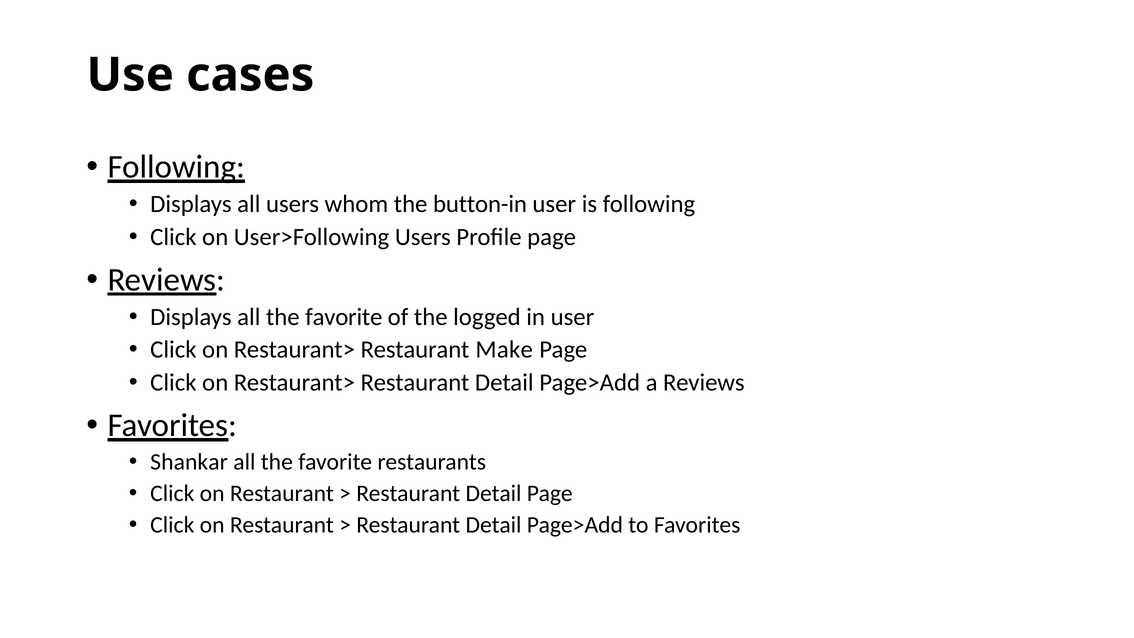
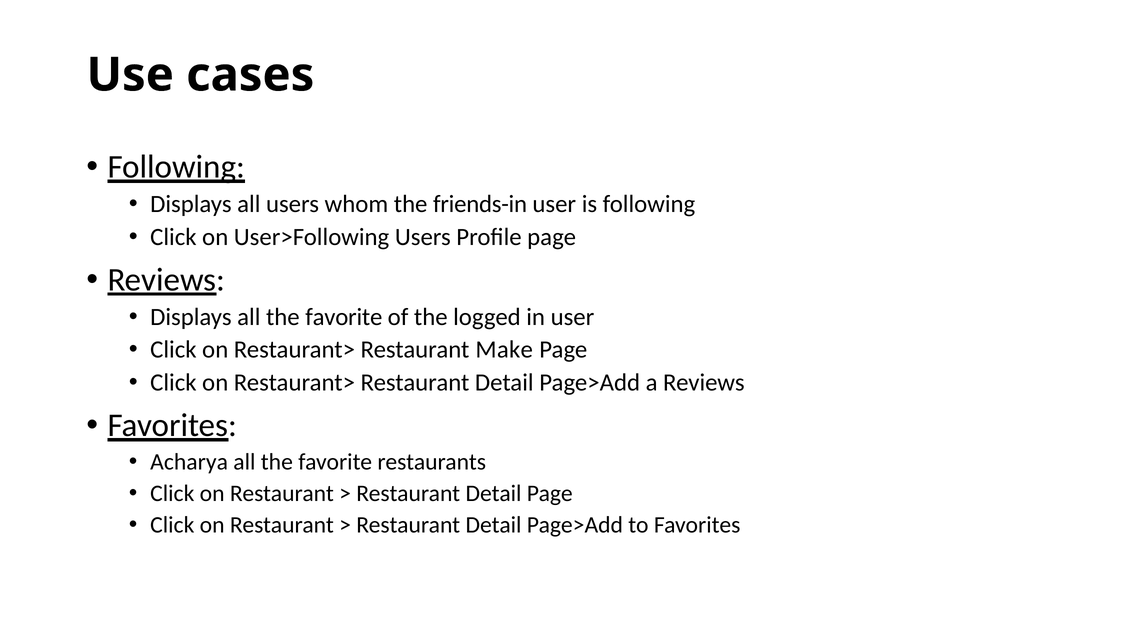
button-in: button-in -> friends-in
Shankar: Shankar -> Acharya
